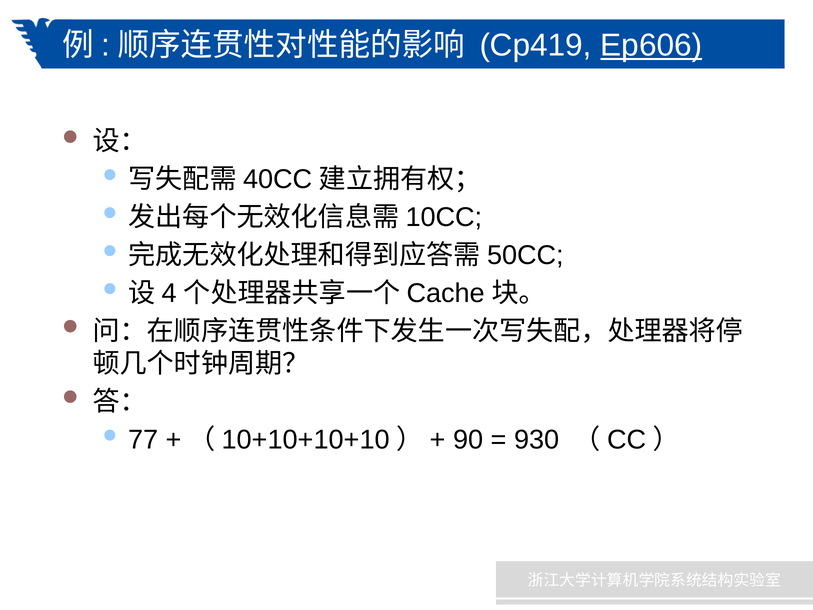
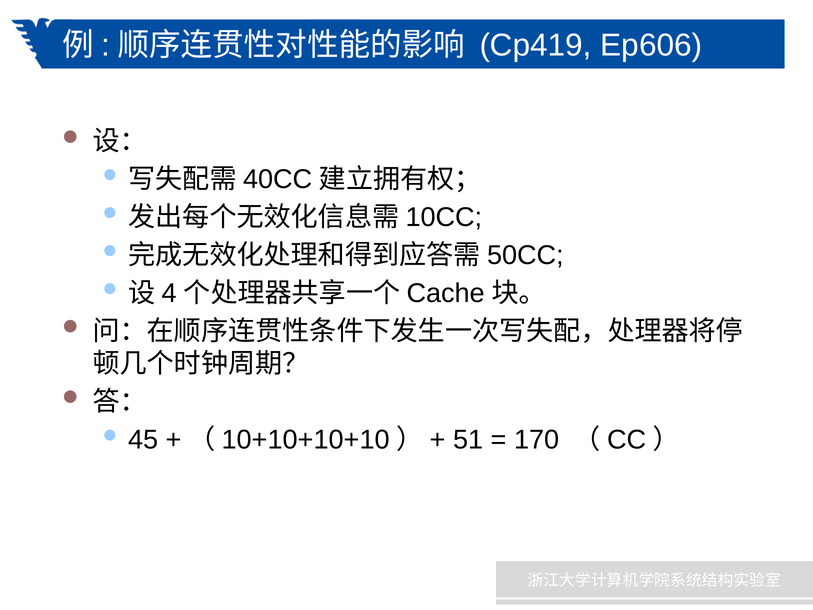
Ep606 underline: present -> none
77: 77 -> 45
90: 90 -> 51
930: 930 -> 170
